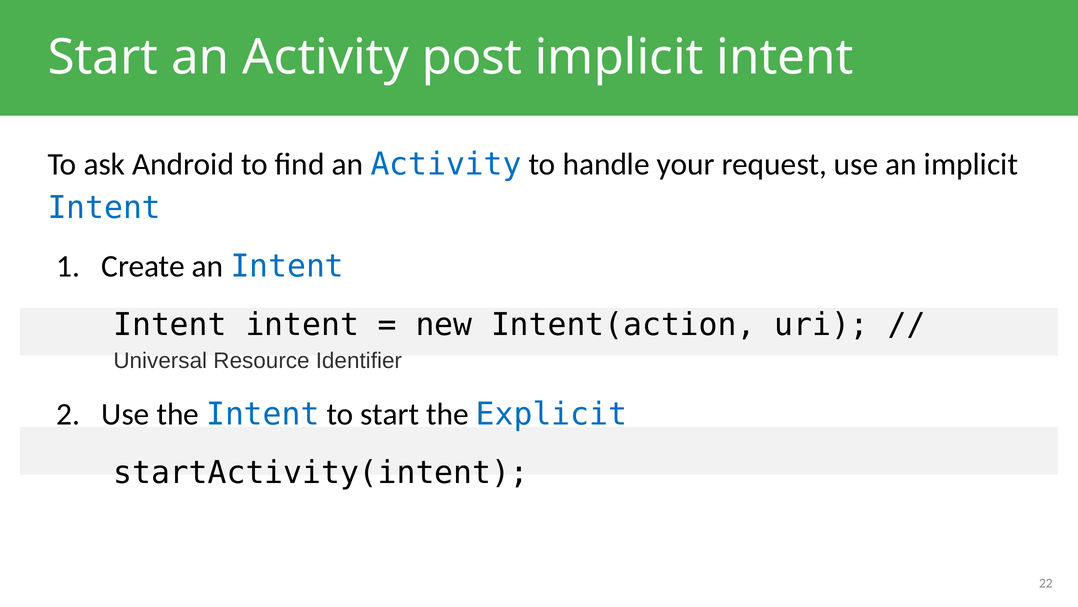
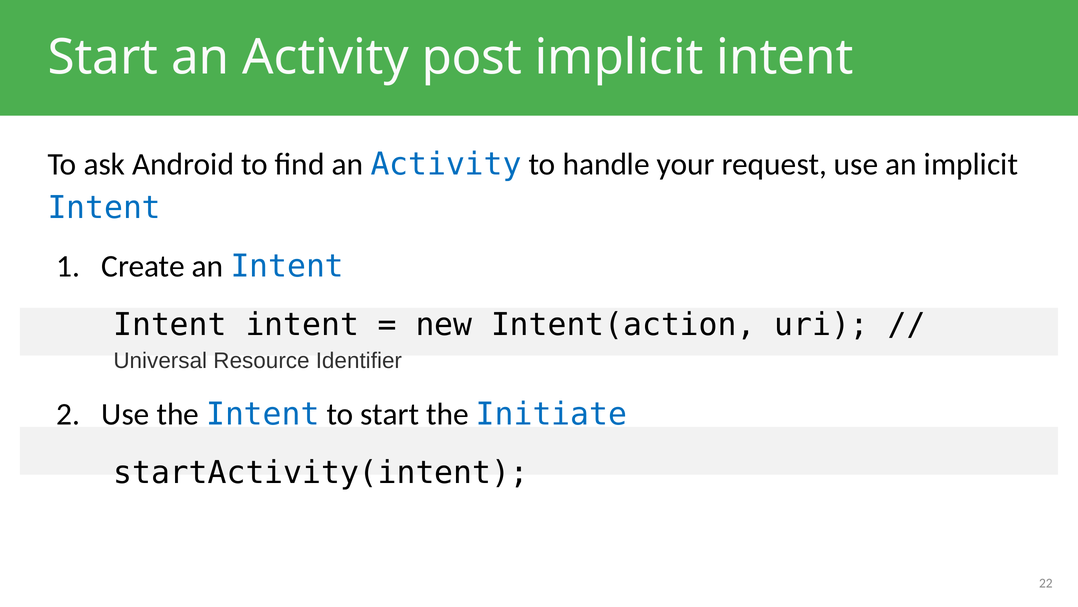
Explicit: Explicit -> Initiate
